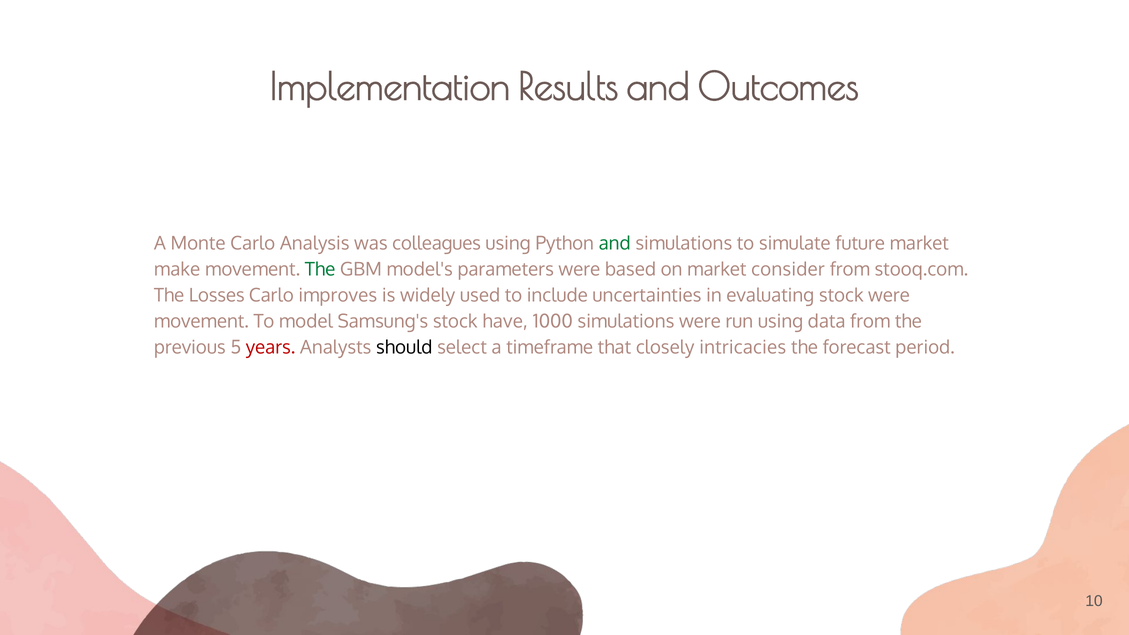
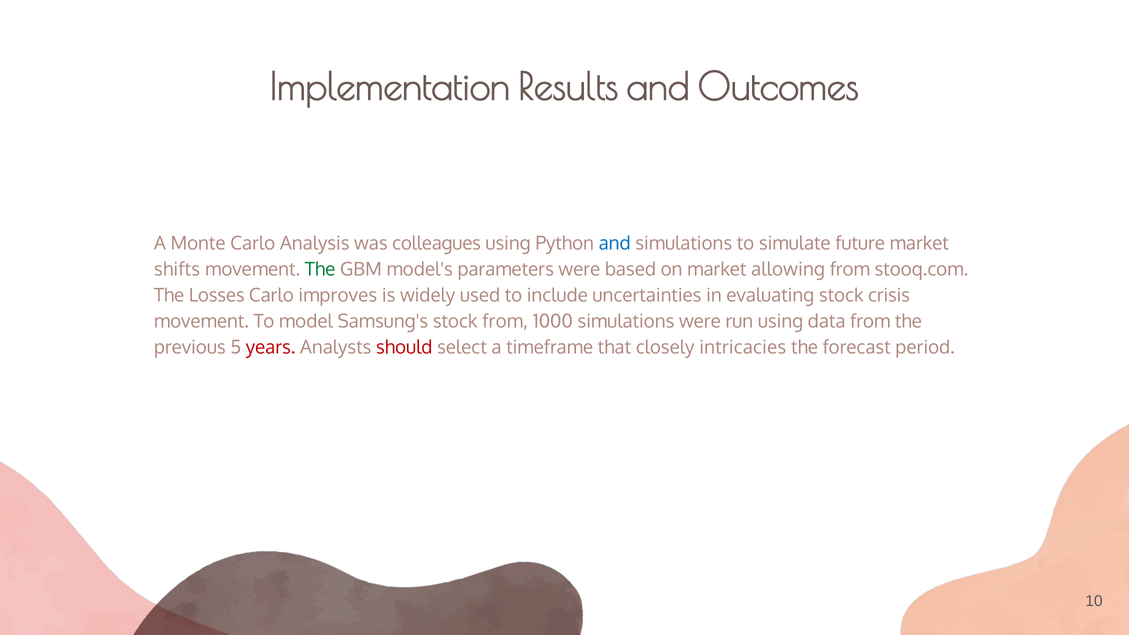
and at (615, 244) colour: green -> blue
make: make -> shifts
consider: consider -> allowing
stock were: were -> crisis
stock have: have -> from
should colour: black -> red
